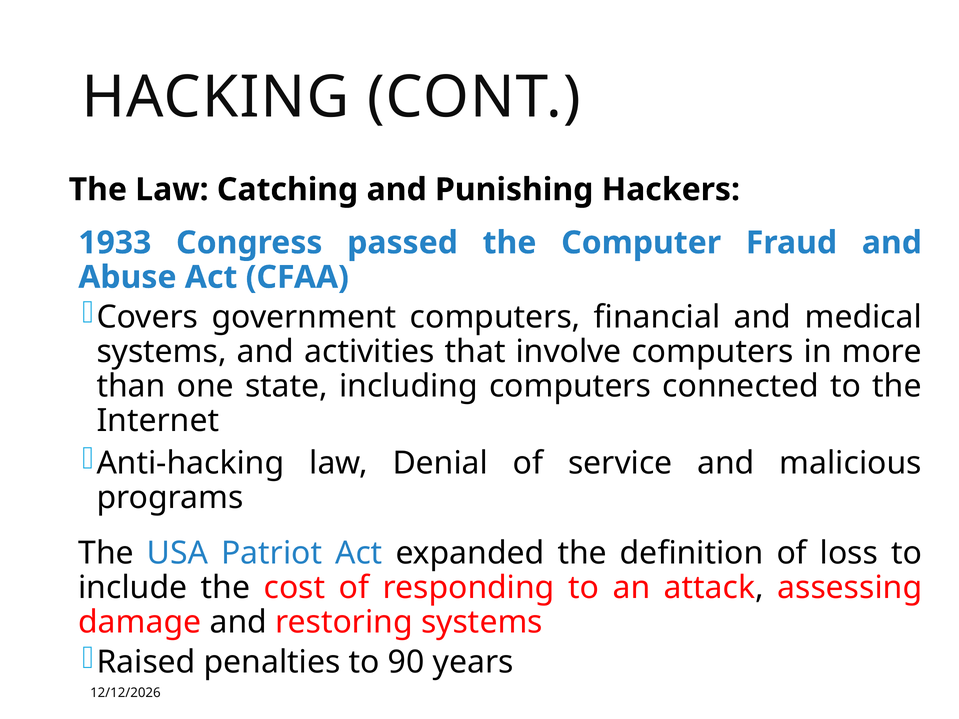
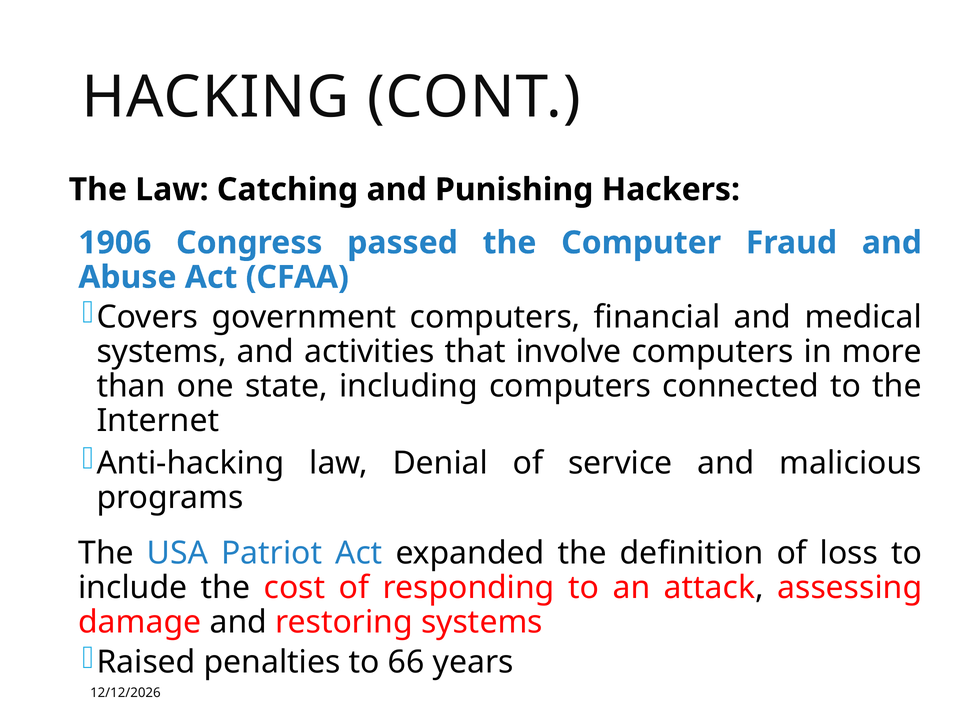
1933: 1933 -> 1906
90: 90 -> 66
